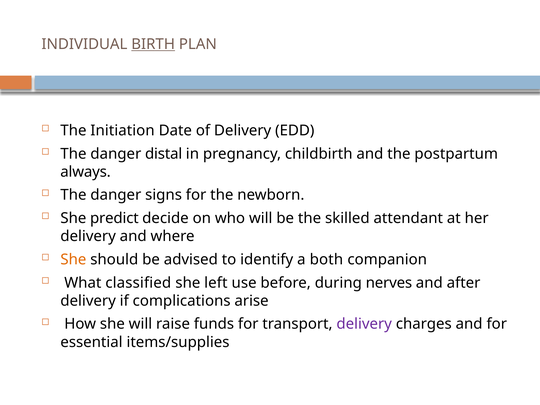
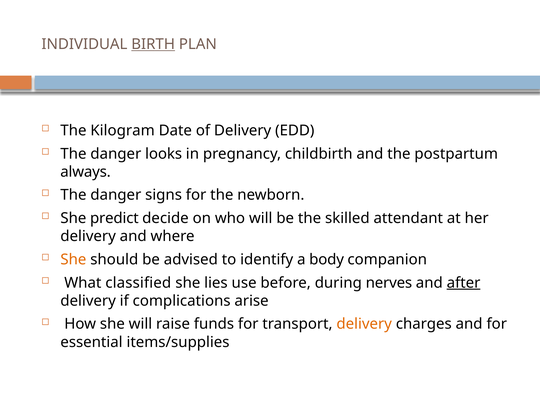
Initiation: Initiation -> Kilogram
distal: distal -> looks
both: both -> body
left: left -> lies
after underline: none -> present
delivery at (364, 324) colour: purple -> orange
